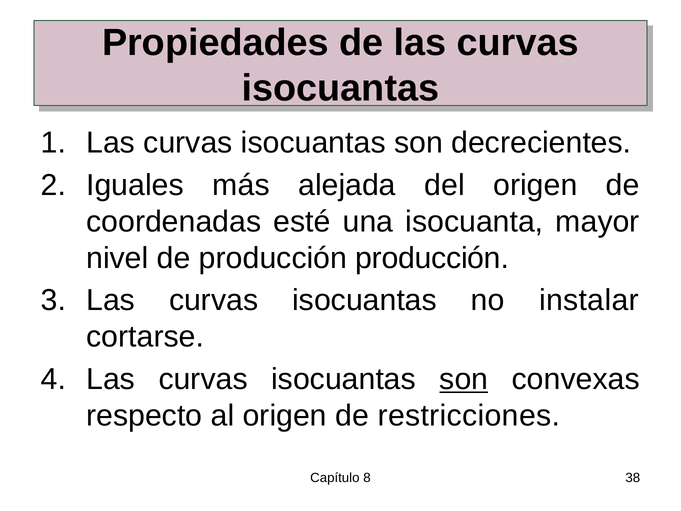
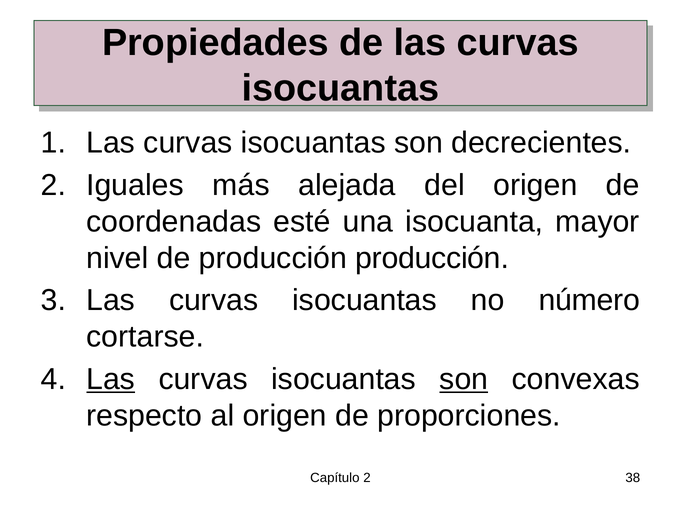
instalar: instalar -> número
Las at (111, 379) underline: none -> present
restricciones: restricciones -> proporciones
Capítulo 8: 8 -> 2
